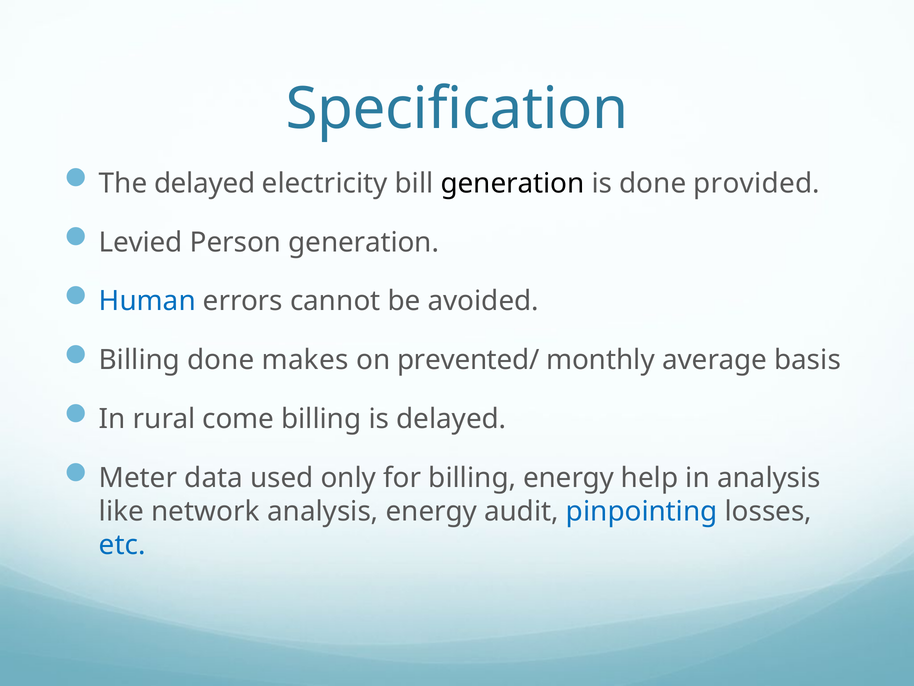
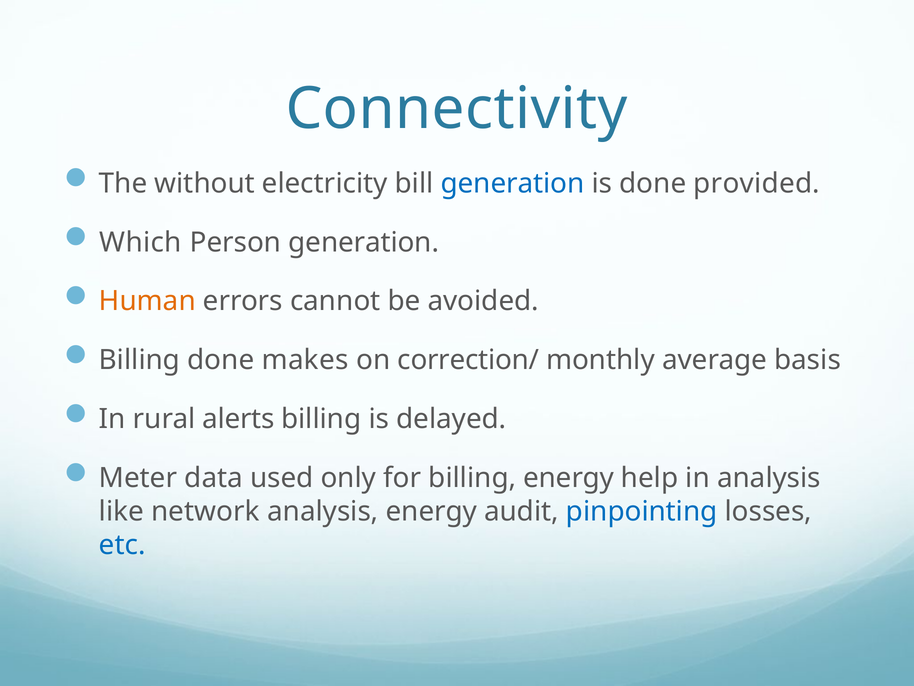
Specification: Specification -> Connectivity
The delayed: delayed -> without
generation at (513, 183) colour: black -> blue
Levied: Levied -> Which
Human colour: blue -> orange
prevented/: prevented/ -> correction/
come: come -> alerts
